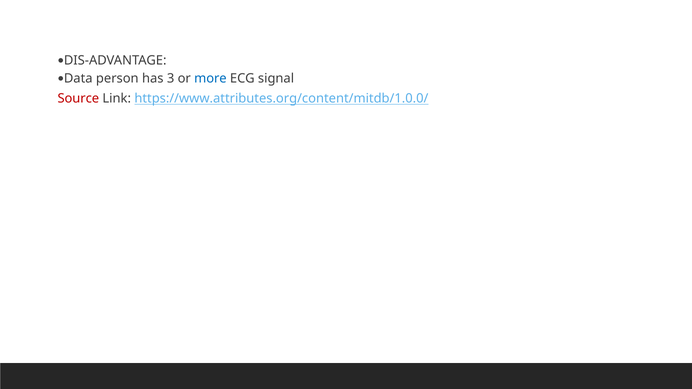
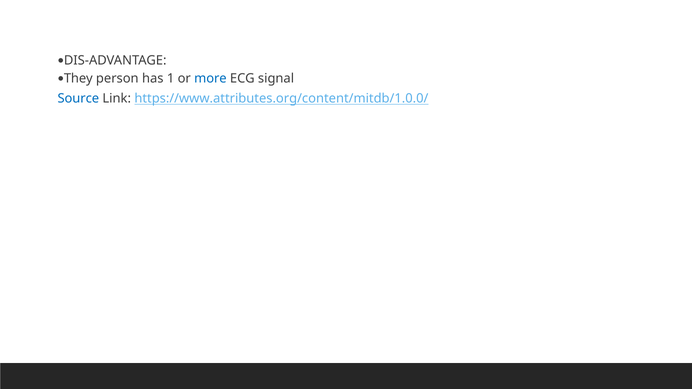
Data: Data -> They
3: 3 -> 1
Source colour: red -> blue
